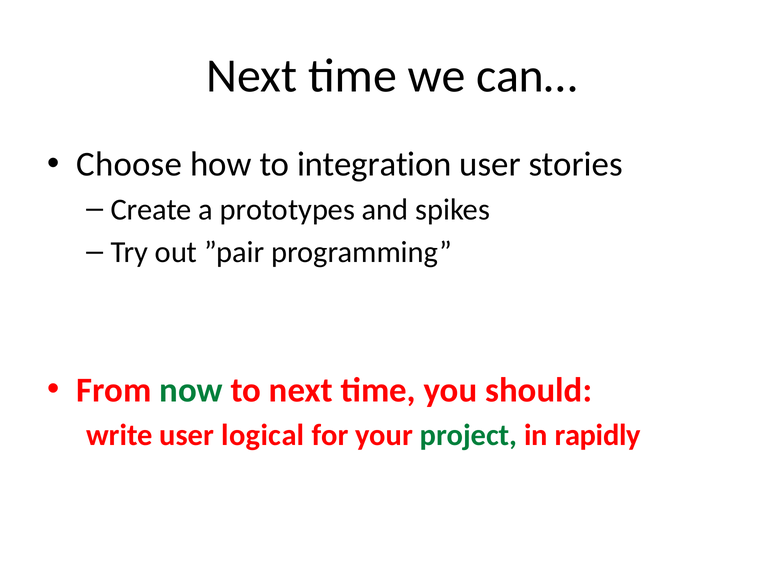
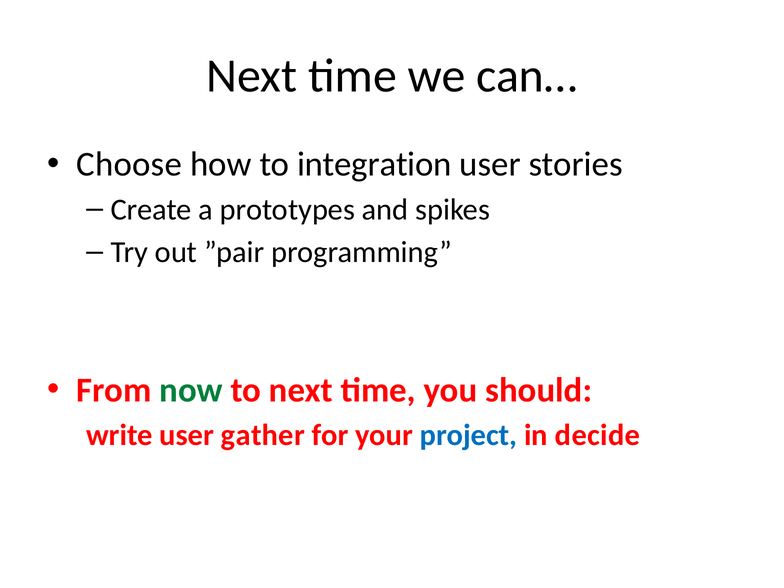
logical: logical -> gather
project colour: green -> blue
rapidly: rapidly -> decide
